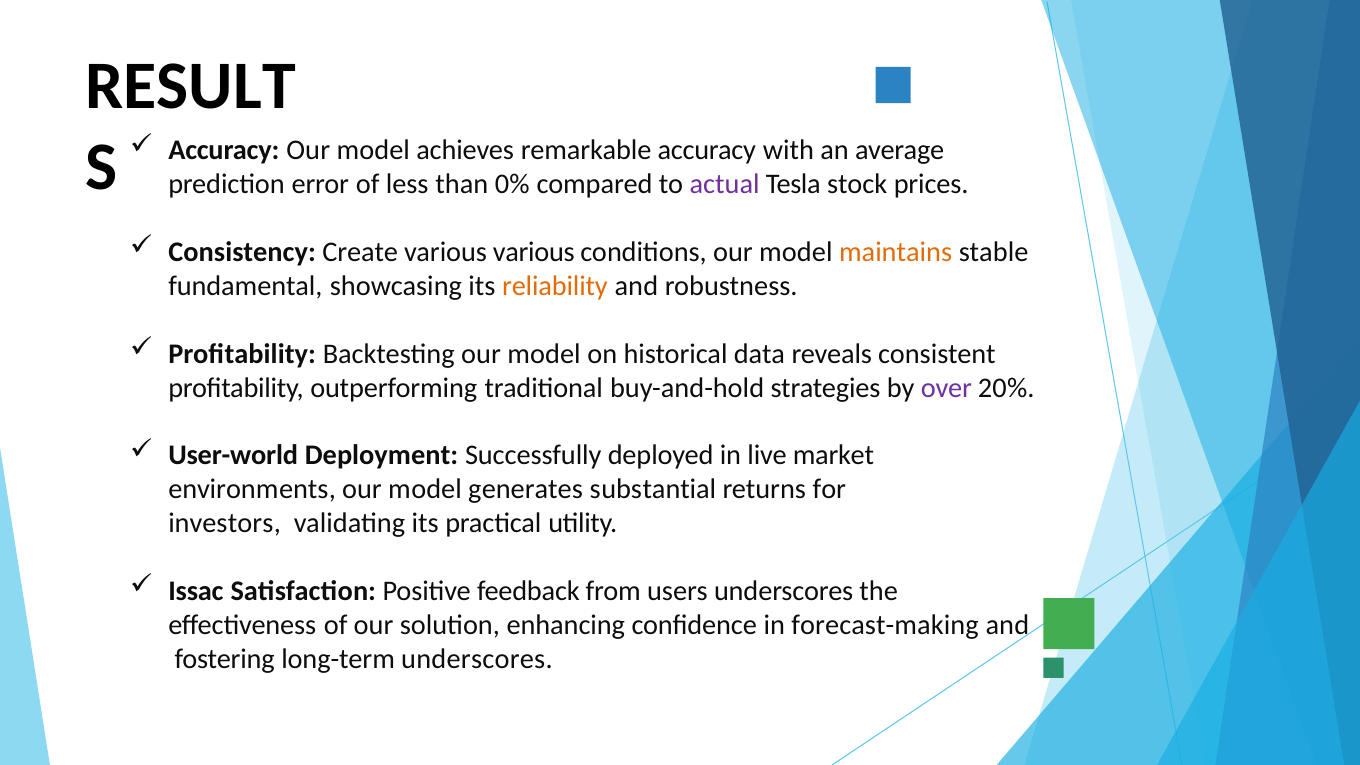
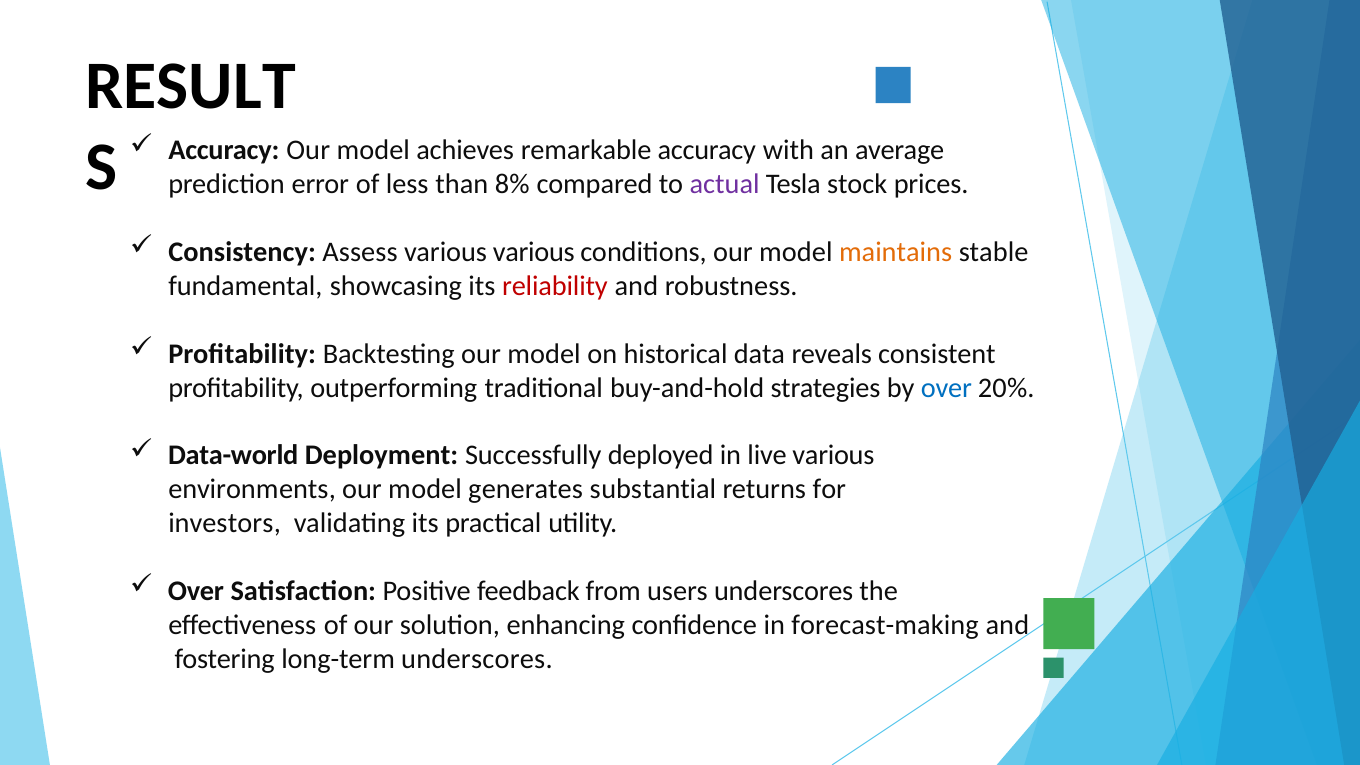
0%: 0% -> 8%
Create: Create -> Assess
reliability colour: orange -> red
over at (946, 388) colour: purple -> blue
User-world: User-world -> Data-world
live market: market -> various
Issac at (196, 591): Issac -> Over
